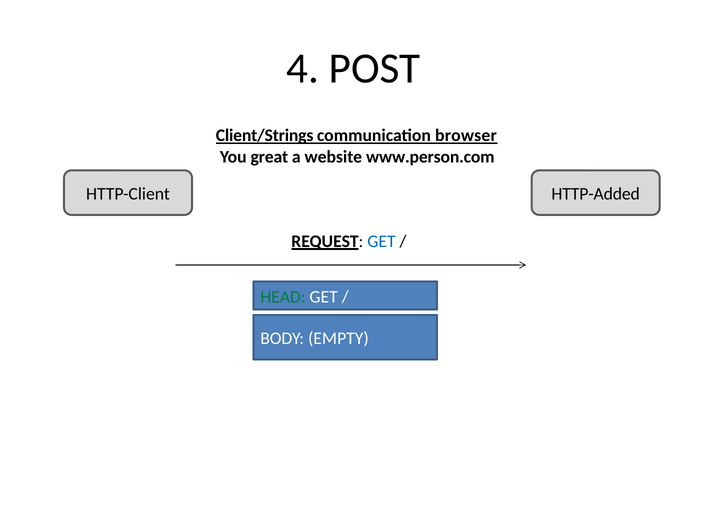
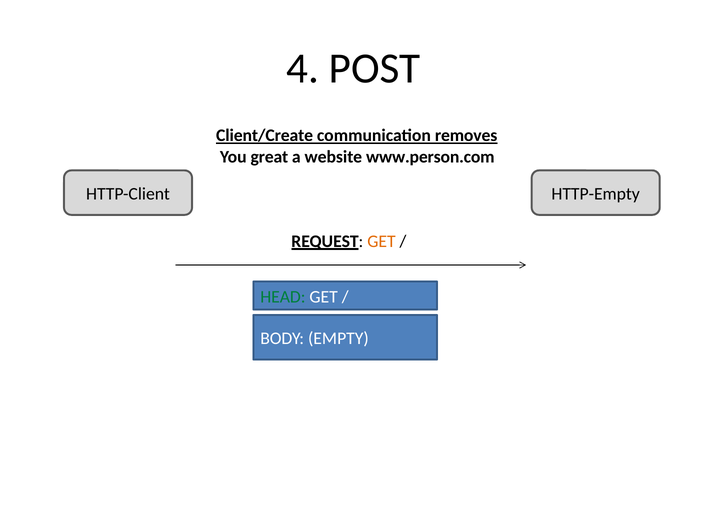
Client/Strings: Client/Strings -> Client/Create
browser: browser -> removes
HTTP-Added: HTTP-Added -> HTTP-Empty
GET at (381, 241) colour: blue -> orange
